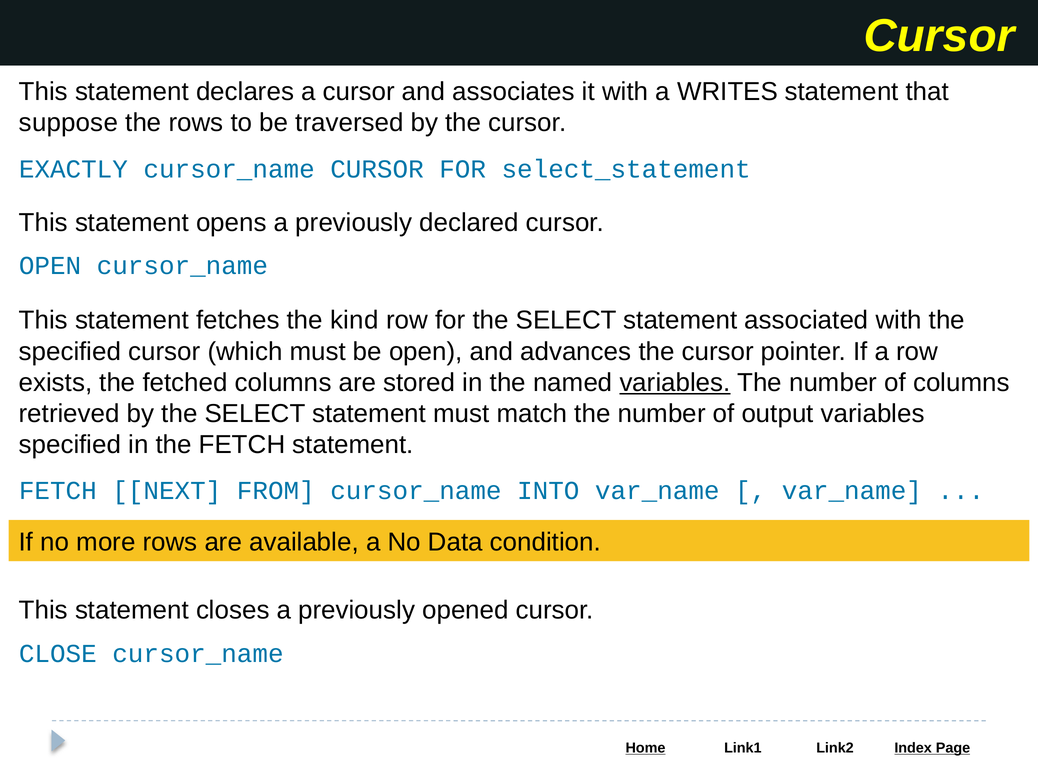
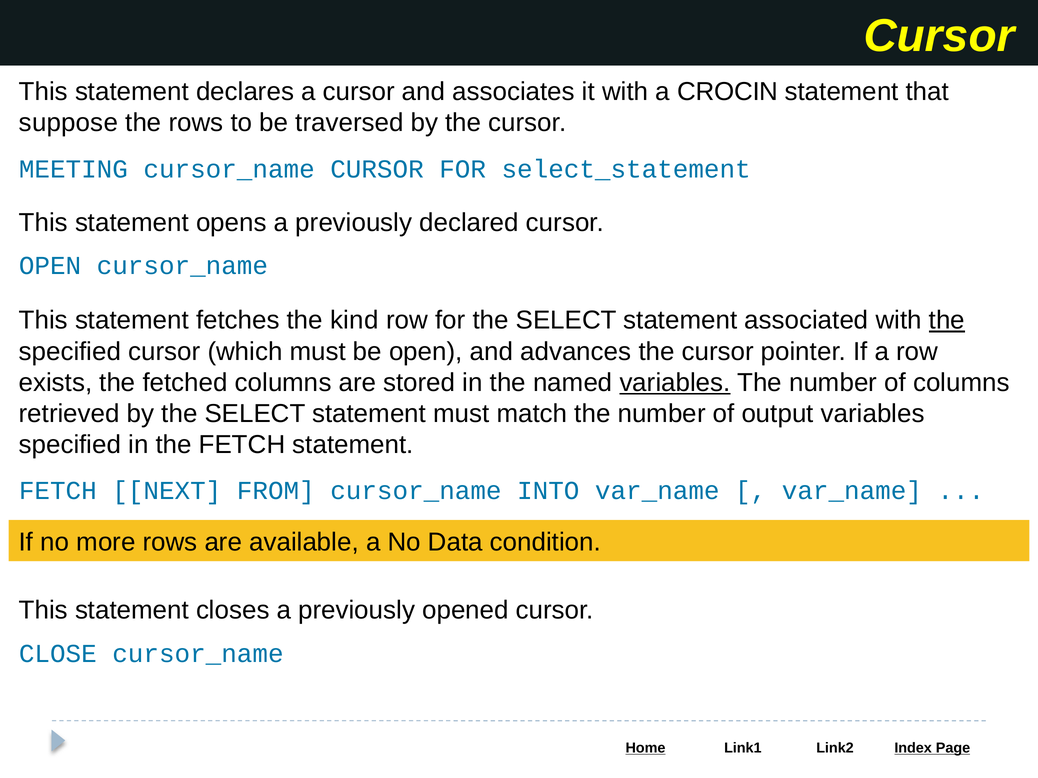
WRITES: WRITES -> CROCIN
EXACTLY: EXACTLY -> MEETING
the at (947, 321) underline: none -> present
